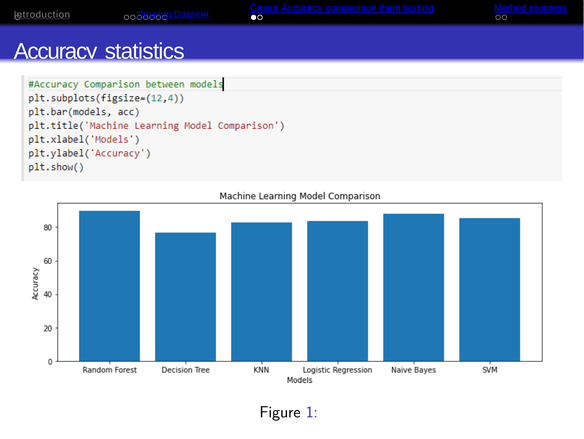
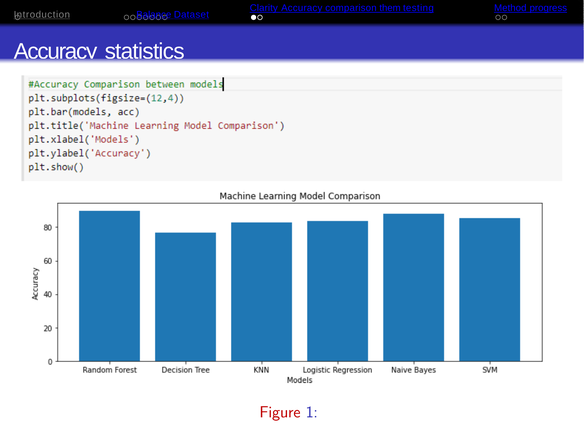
Cases: Cases -> Clarity
Develop: Develop -> Balance
Figure colour: black -> red
